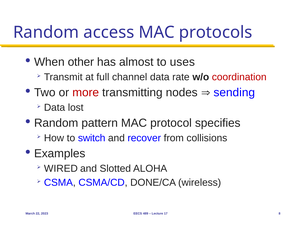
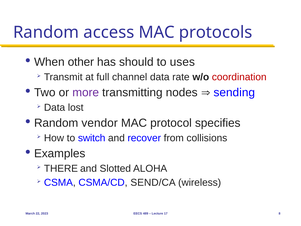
almost: almost -> should
more colour: red -> purple
pattern: pattern -> vendor
WIRED: WIRED -> THERE
DONE/CA: DONE/CA -> SEND/CA
